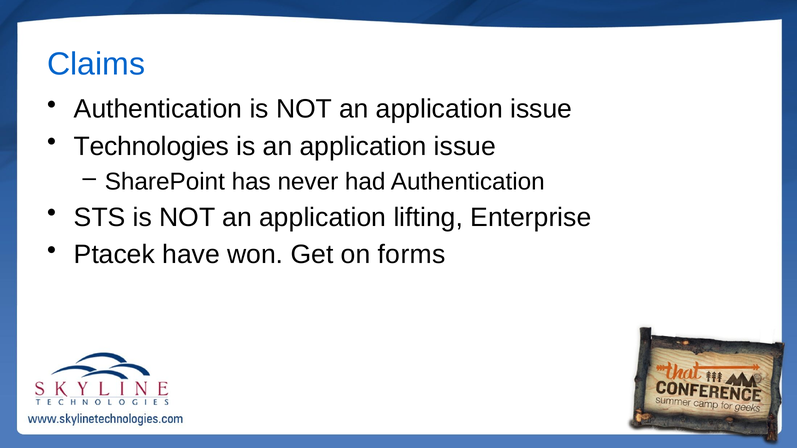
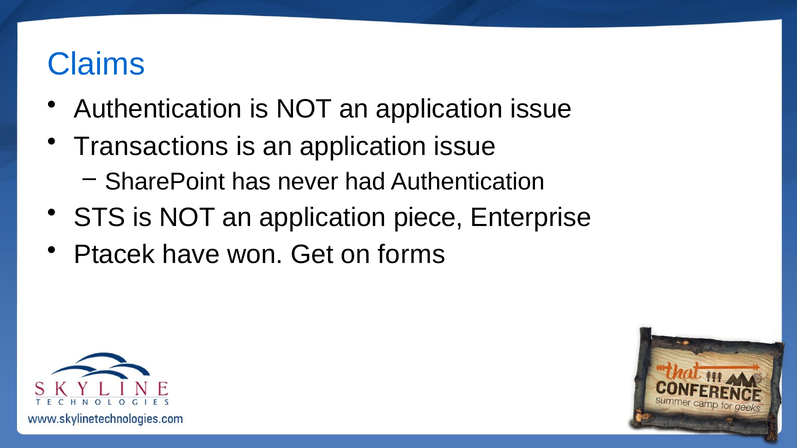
Technologies: Technologies -> Transactions
lifting: lifting -> piece
